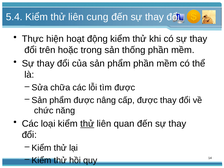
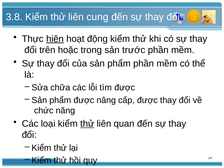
5.4: 5.4 -> 3.8
hiện underline: none -> present
thống: thống -> trước
